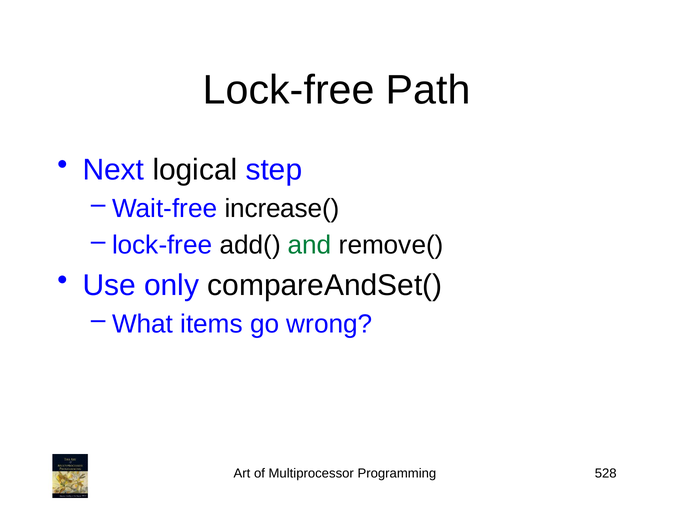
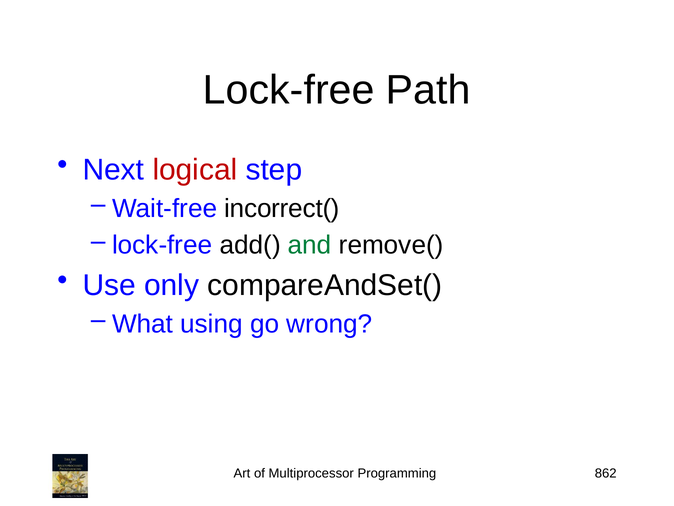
logical colour: black -> red
increase(: increase( -> incorrect(
items: items -> using
528: 528 -> 862
